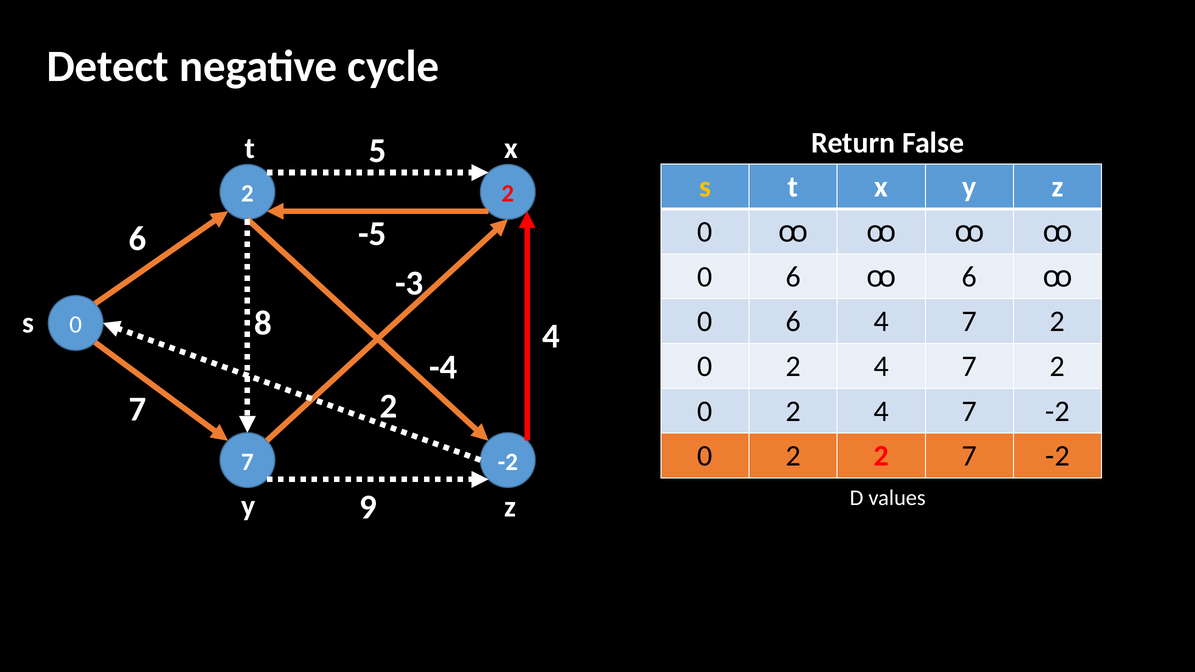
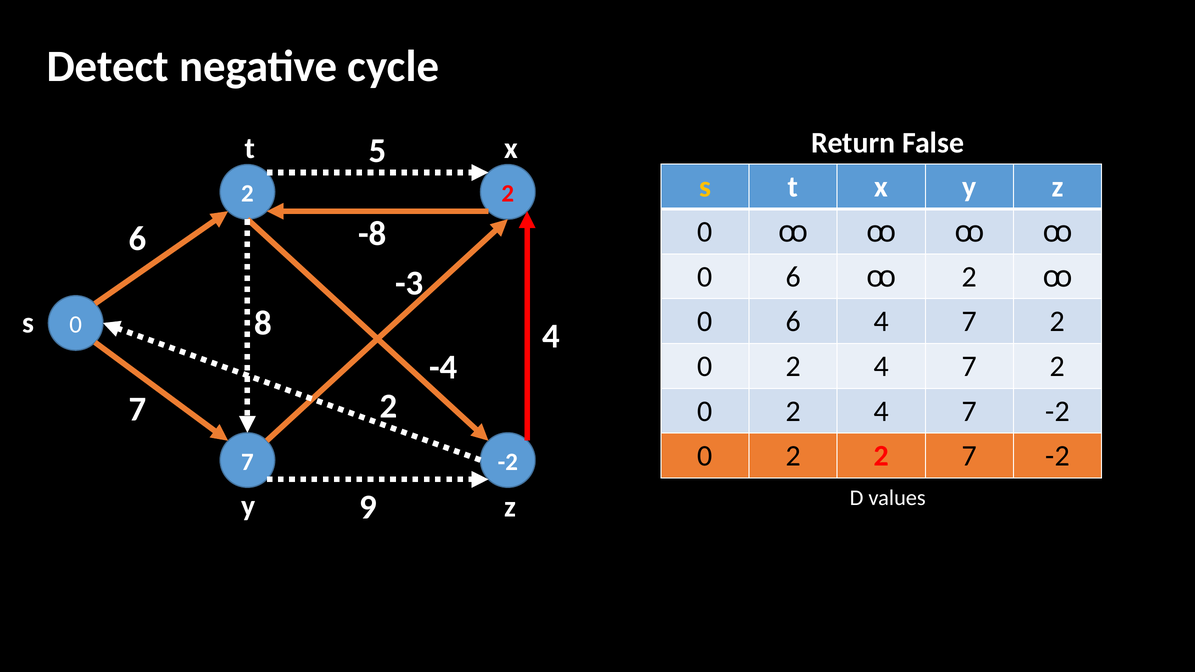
-5: -5 -> -8
ꝏ 6: 6 -> 2
